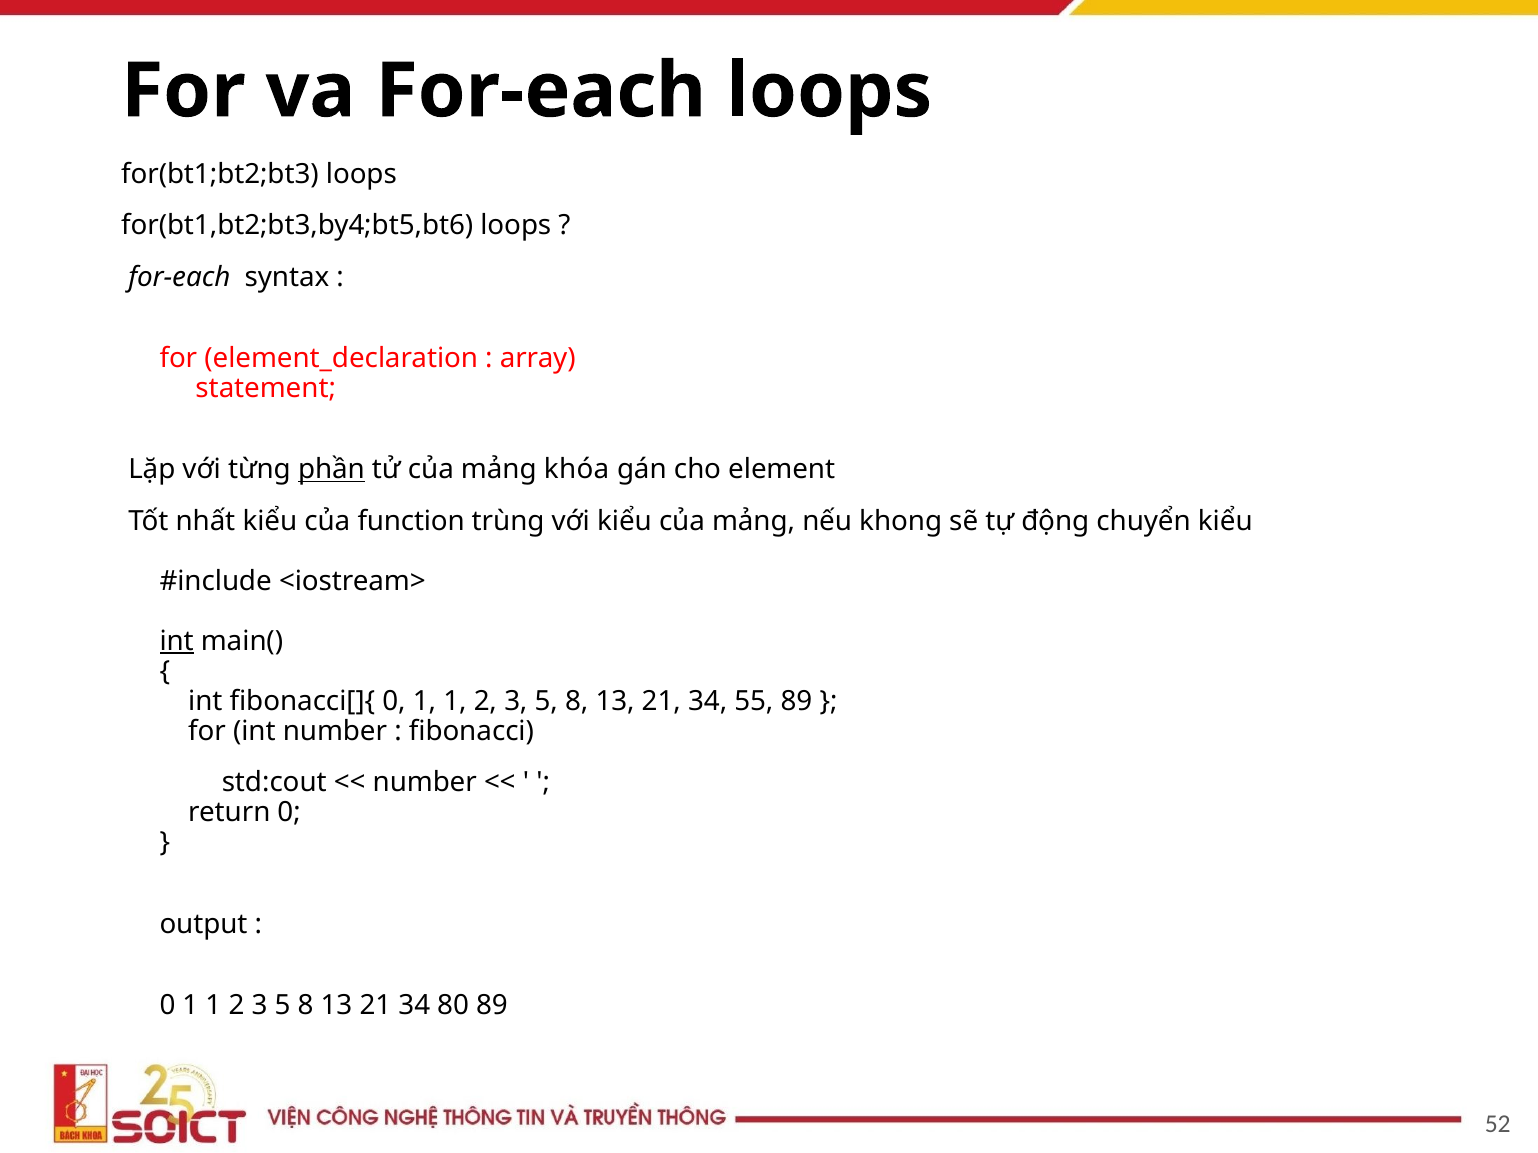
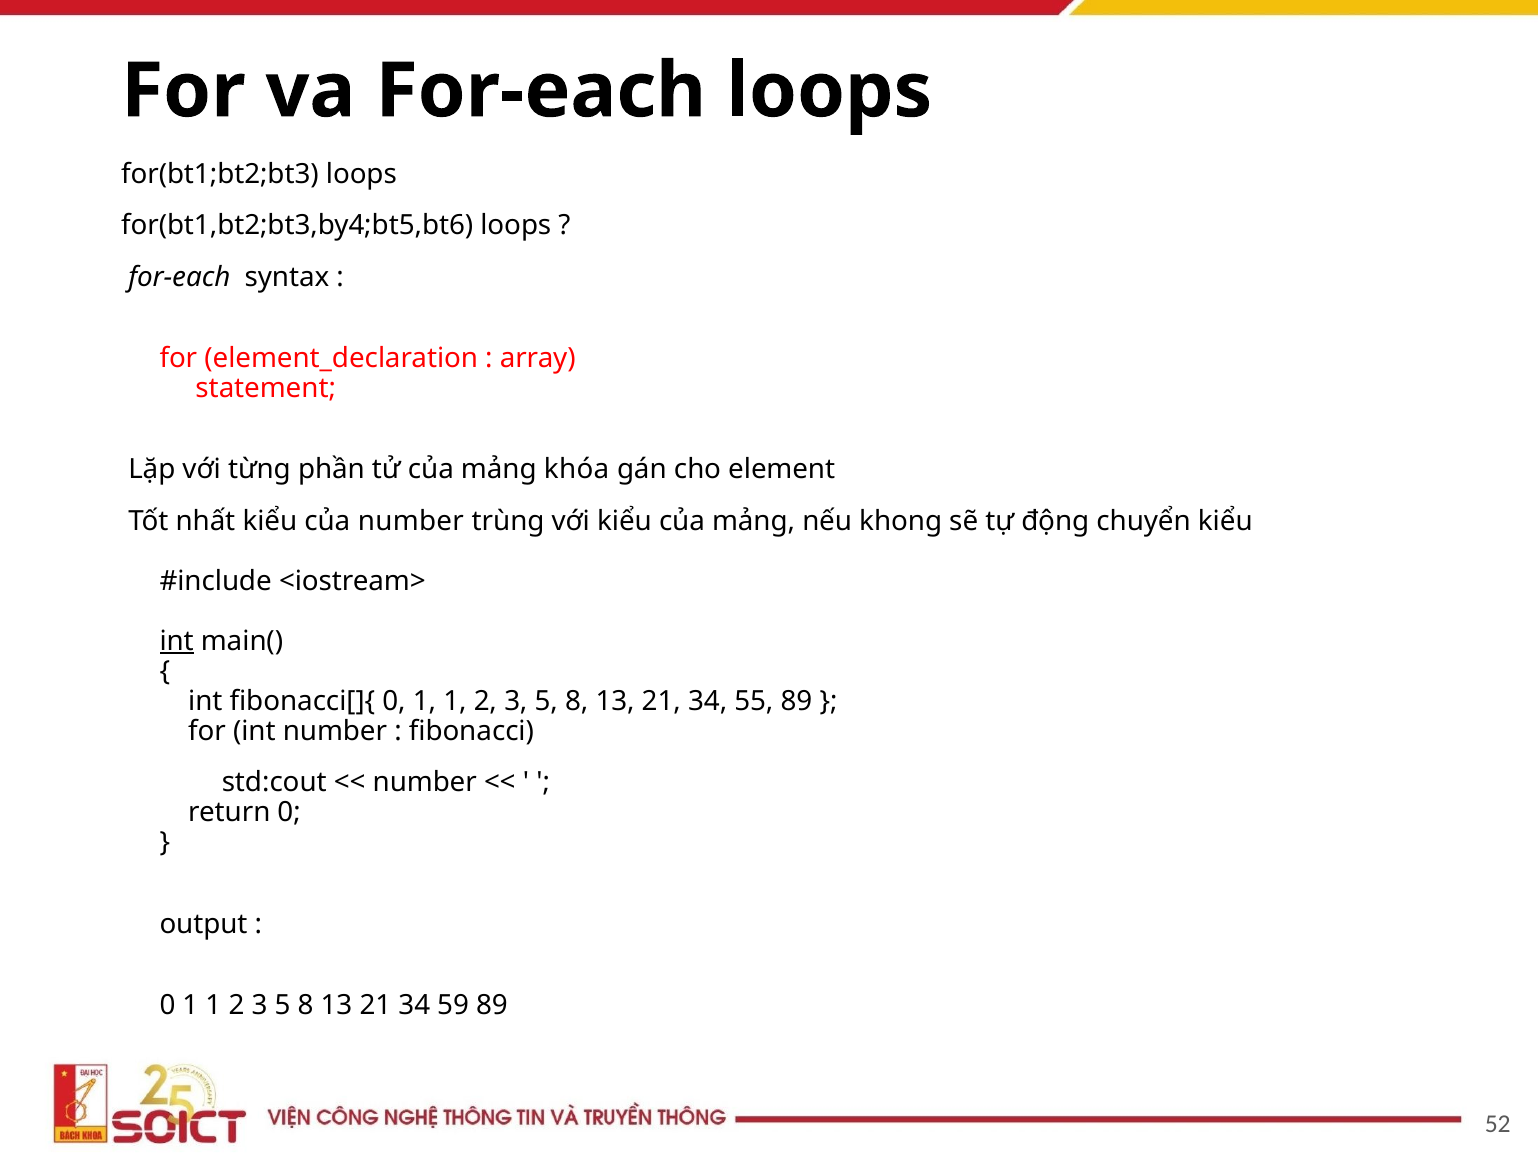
phần underline: present -> none
của function: function -> number
80: 80 -> 59
